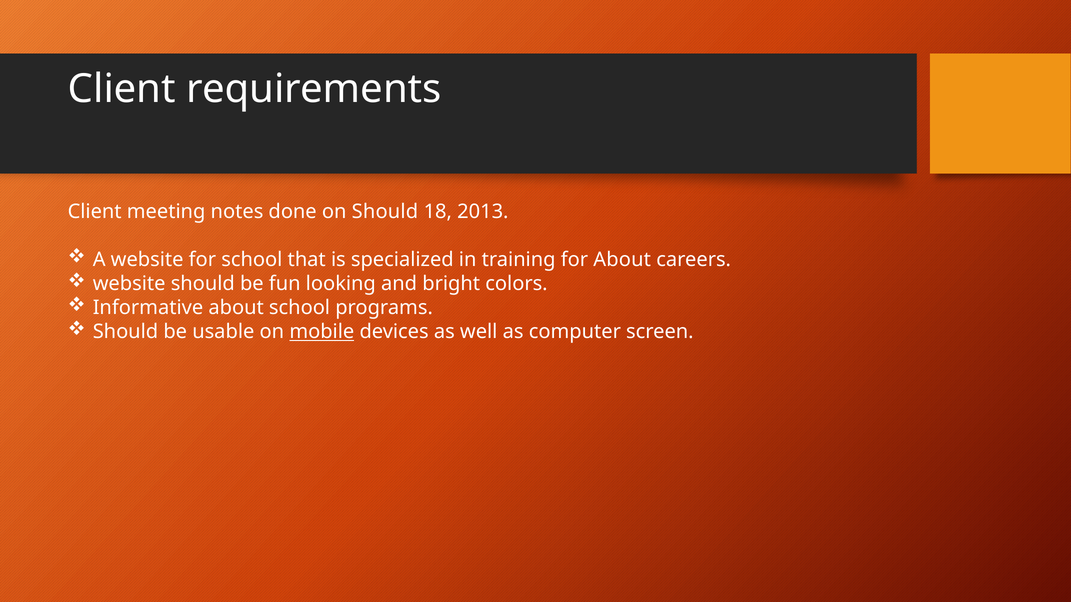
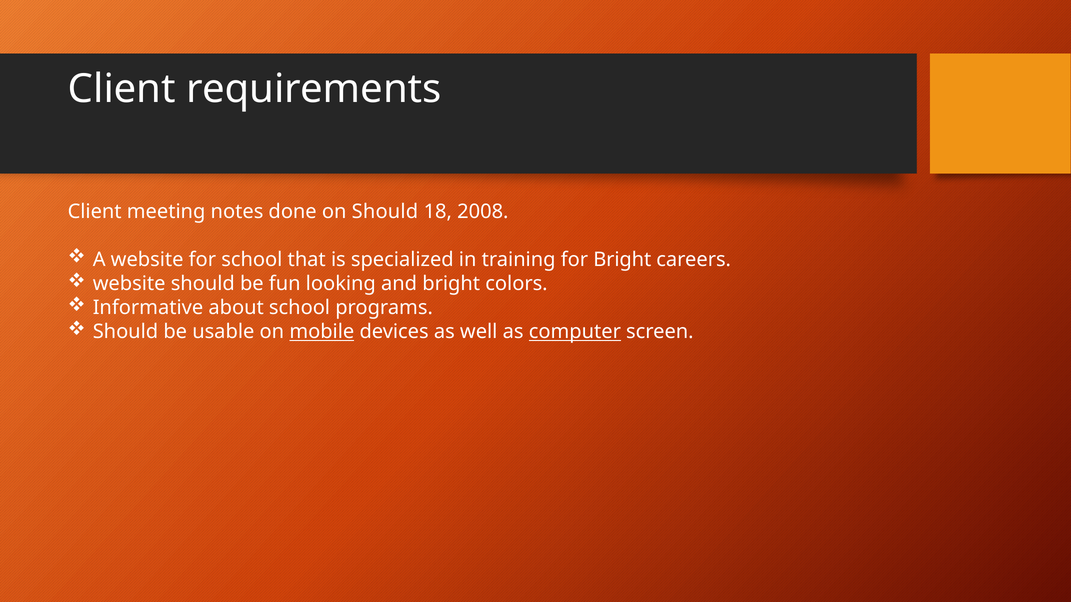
2013: 2013 -> 2008
for About: About -> Bright
computer underline: none -> present
